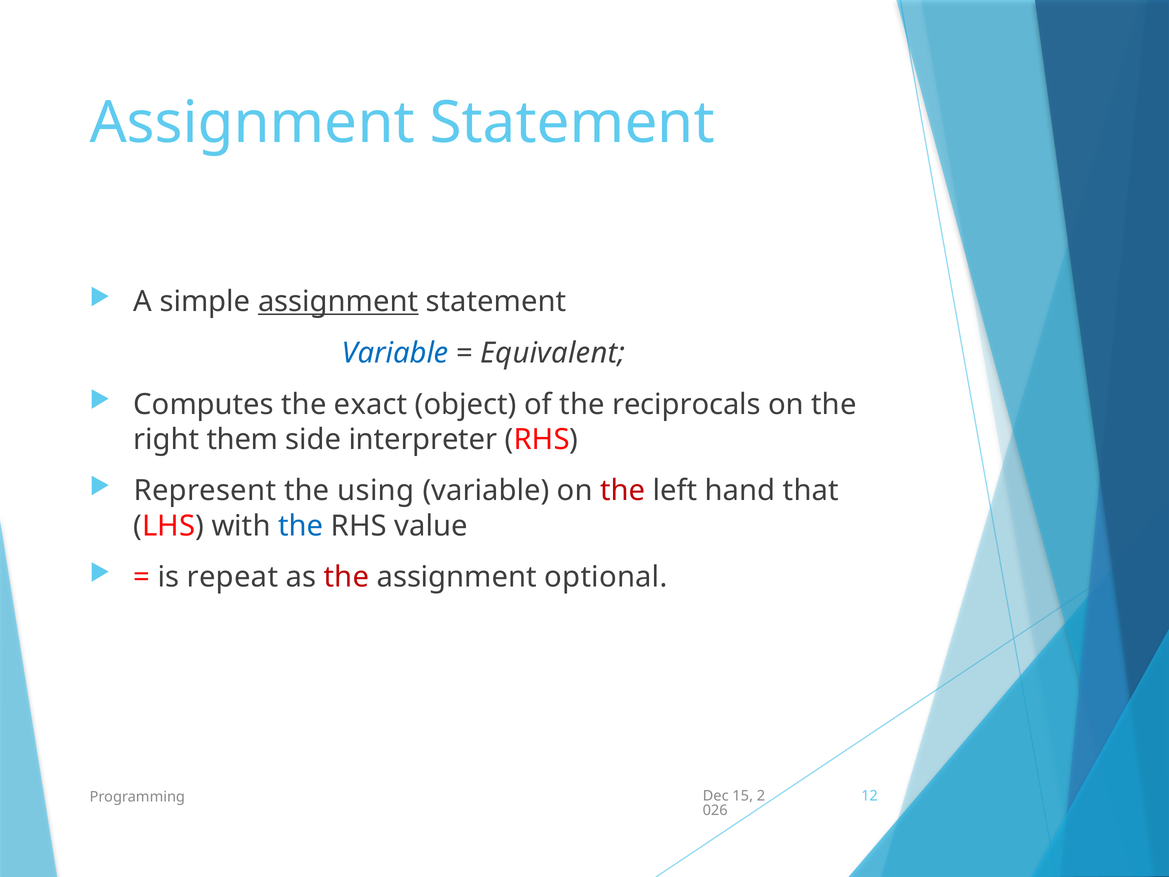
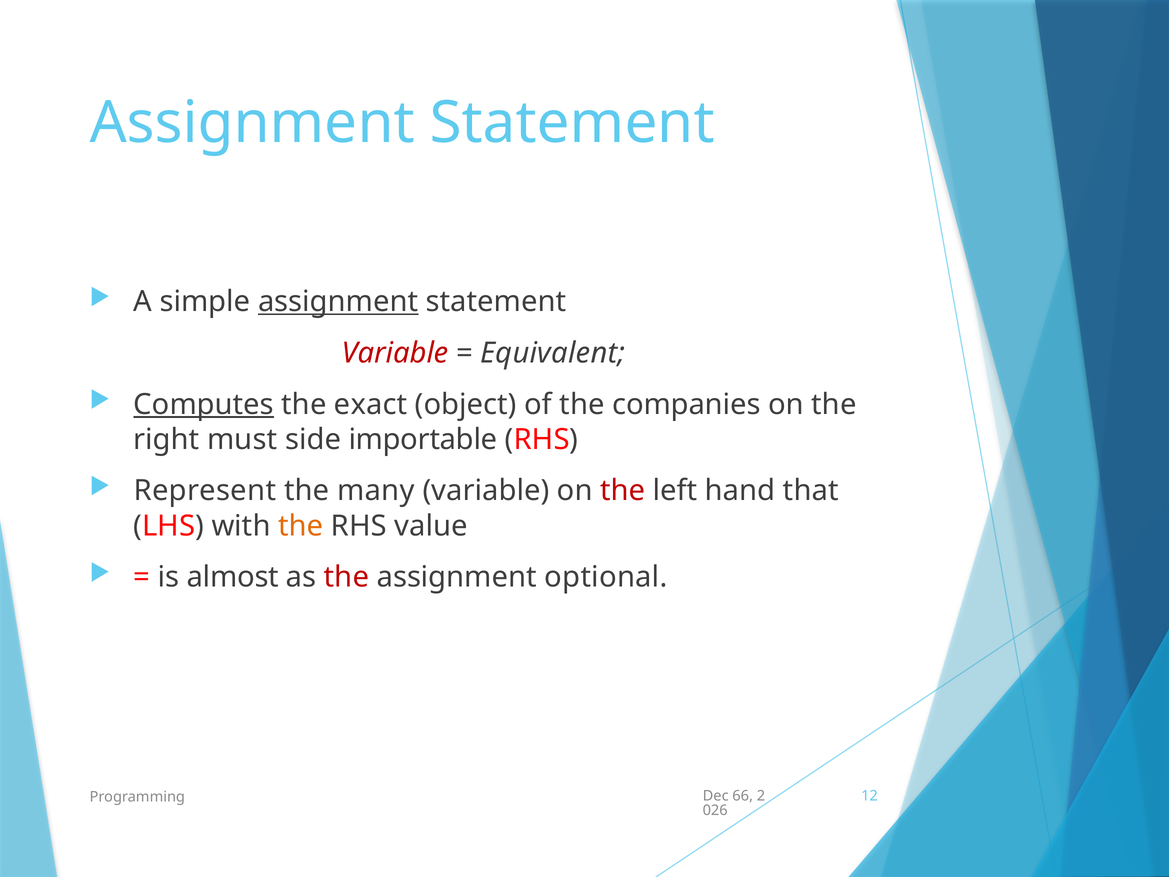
Variable at (395, 353) colour: blue -> red
Computes underline: none -> present
reciprocals: reciprocals -> companies
them: them -> must
interpreter: interpreter -> importable
using: using -> many
the at (301, 526) colour: blue -> orange
repeat: repeat -> almost
15: 15 -> 66
